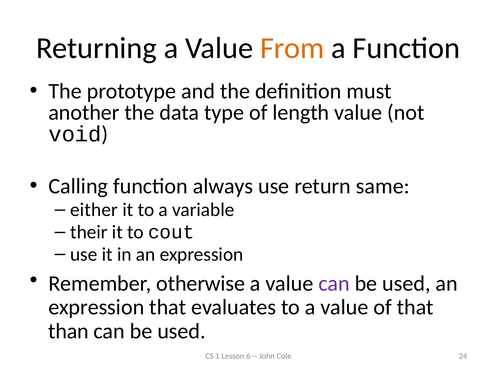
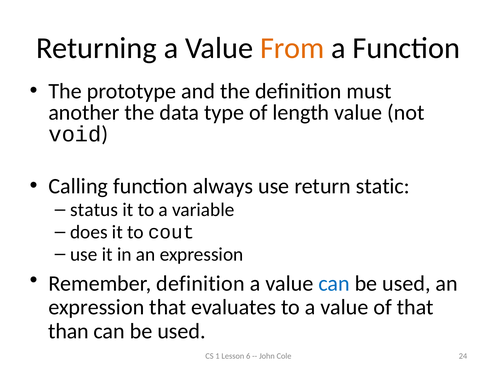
same: same -> static
either: either -> status
their: their -> does
Remember otherwise: otherwise -> definition
can at (334, 283) colour: purple -> blue
